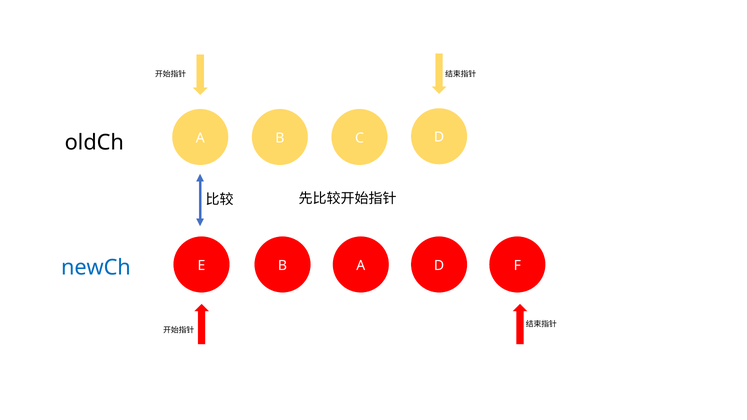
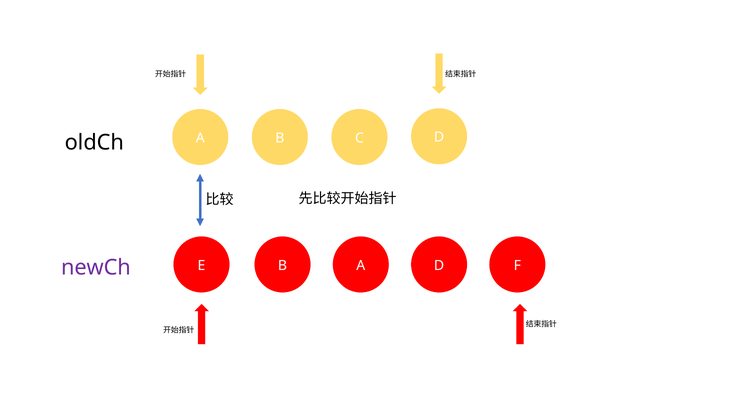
newCh colour: blue -> purple
